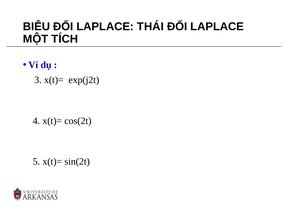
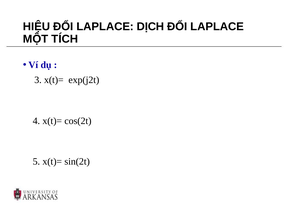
BIỄU: BIỄU -> HIỆU
THÁI: THÁI -> DỊCH
